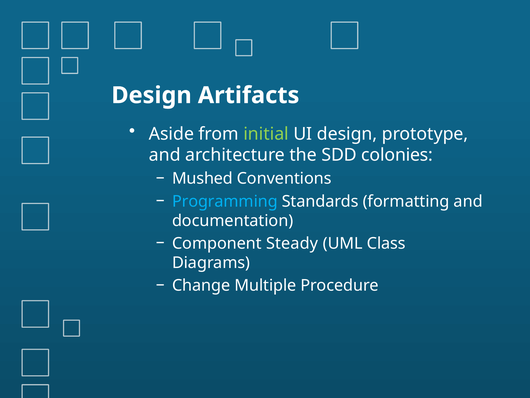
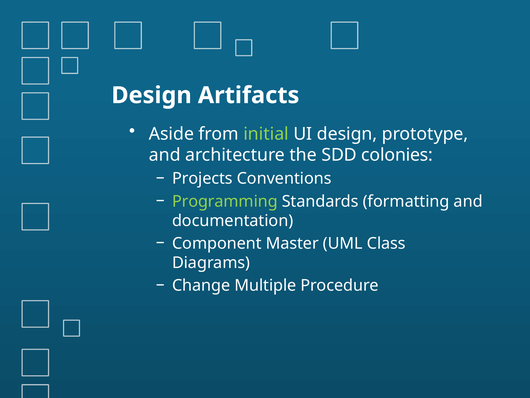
Mushed: Mushed -> Projects
Programming colour: light blue -> light green
Steady: Steady -> Master
